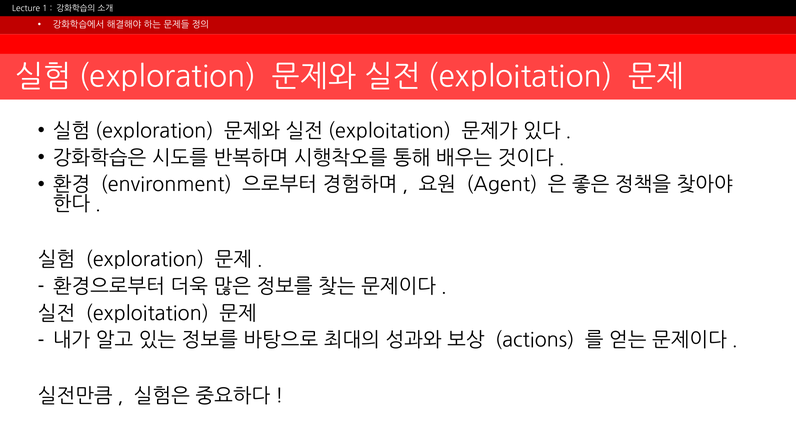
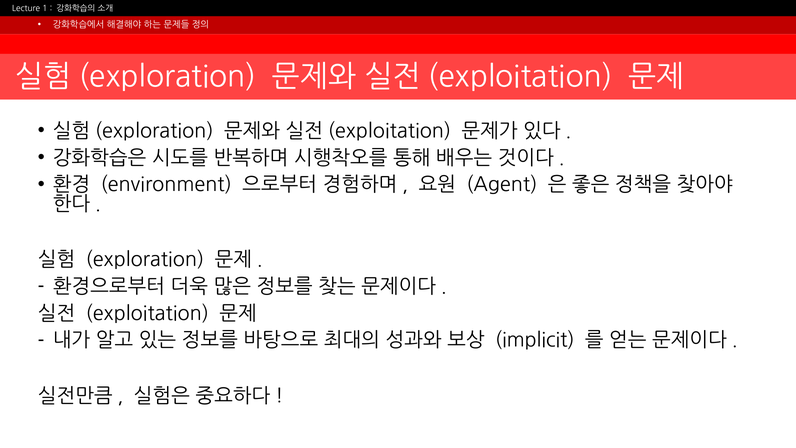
actions: actions -> implicit
